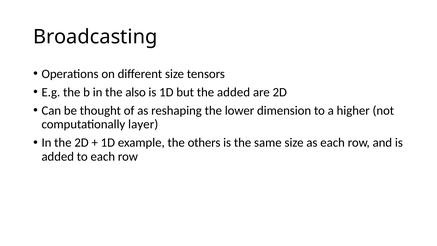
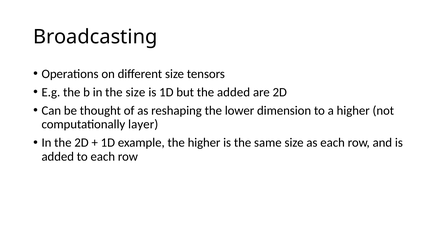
the also: also -> size
the others: others -> higher
